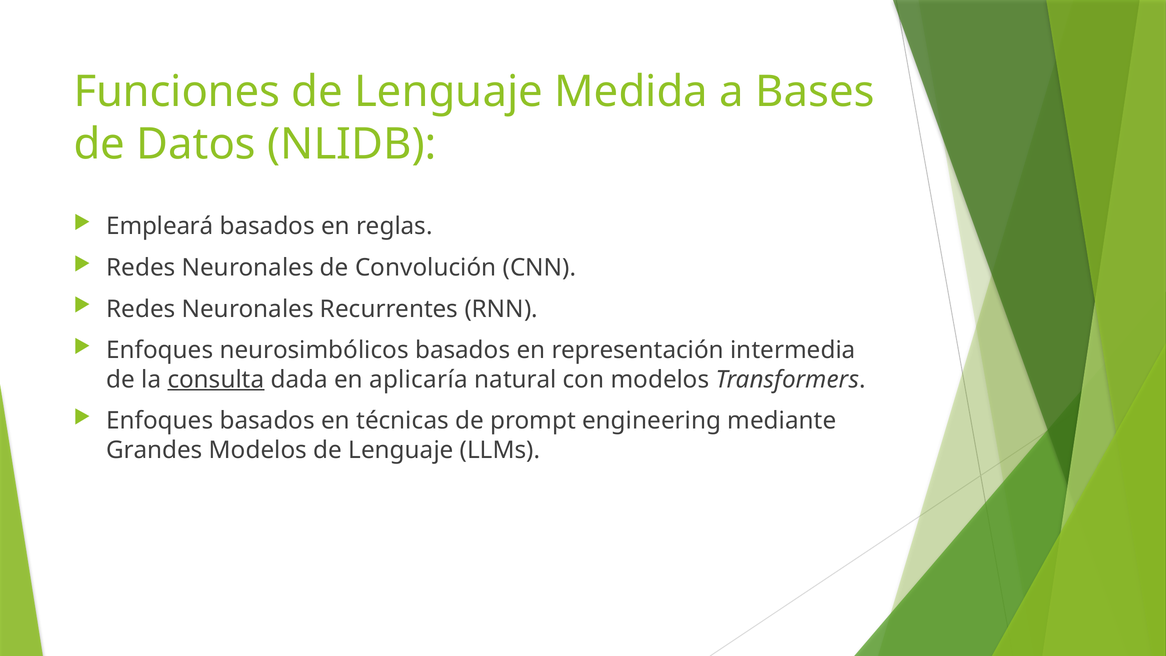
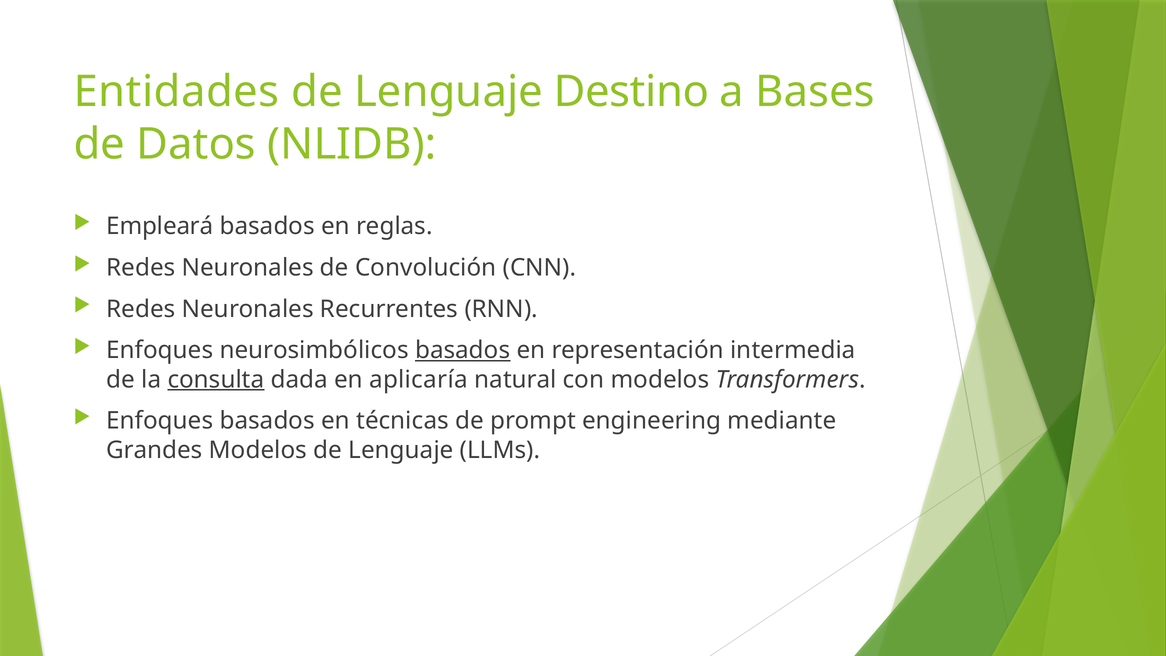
Funciones: Funciones -> Entidades
Medida: Medida -> Destino
basados at (463, 350) underline: none -> present
